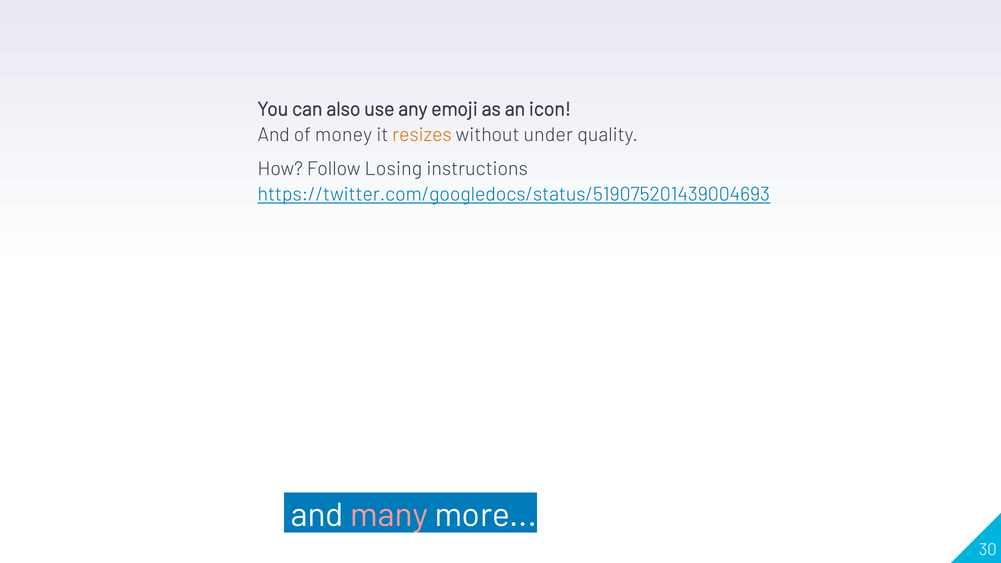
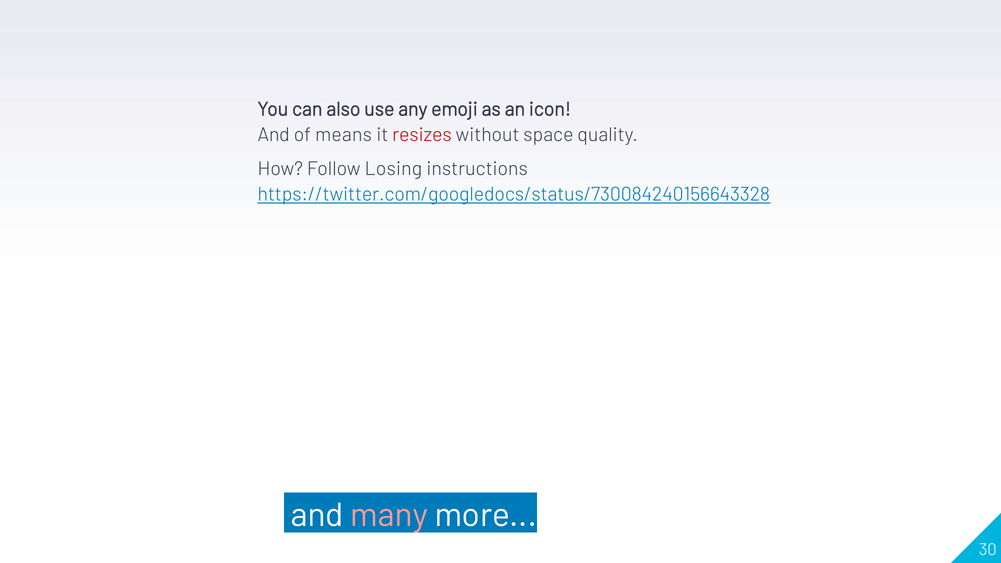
money: money -> means
resizes colour: orange -> red
under: under -> space
https://twitter.com/googledocs/status/519075201439004693: https://twitter.com/googledocs/status/519075201439004693 -> https://twitter.com/googledocs/status/730084240156643328
